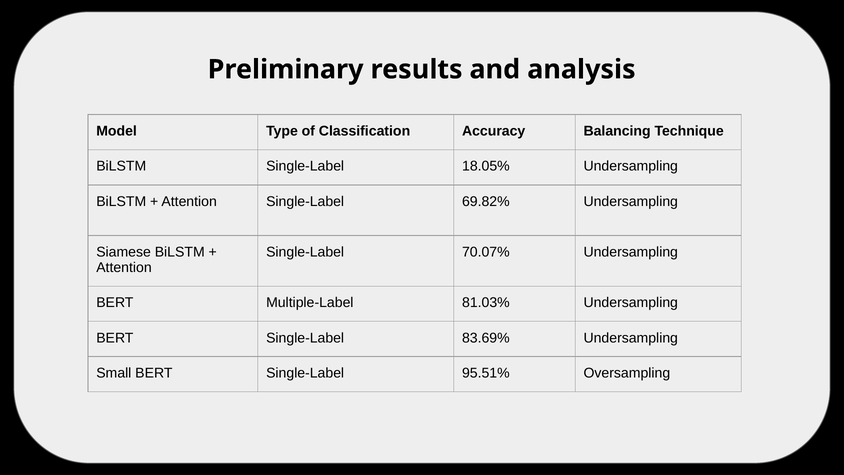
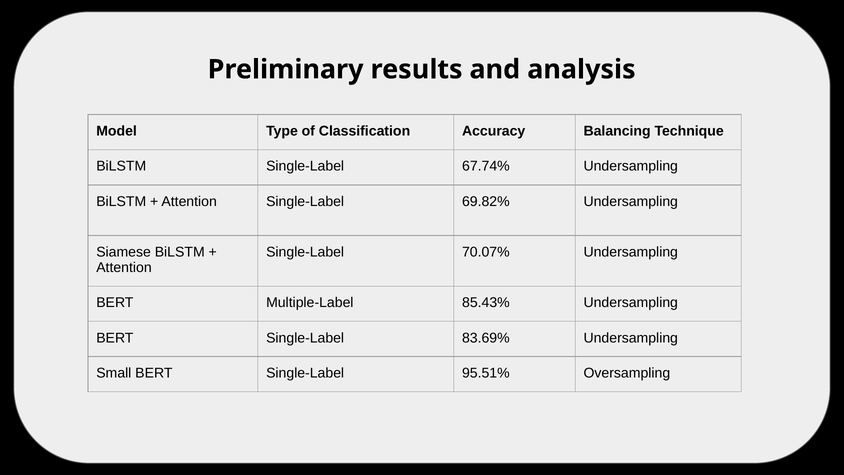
18.05%: 18.05% -> 67.74%
81.03%: 81.03% -> 85.43%
